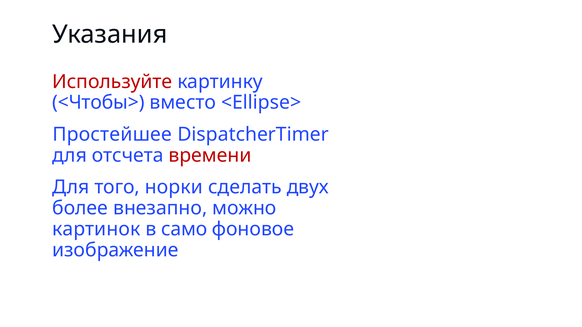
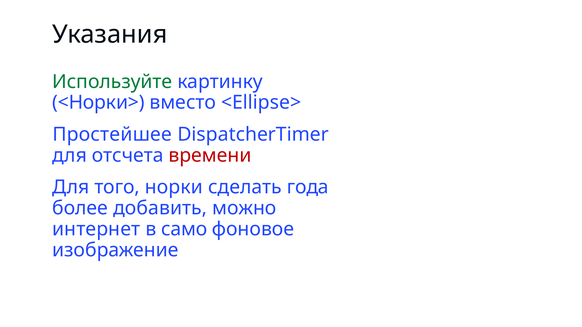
Используйте colour: red -> green
<Чтобы>: <Чтобы> -> <Норки>
двух: двух -> года
внезапно: внезапно -> добавить
картинок: картинок -> интернет
